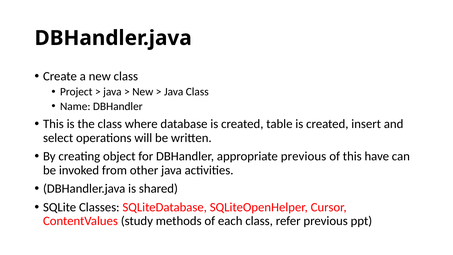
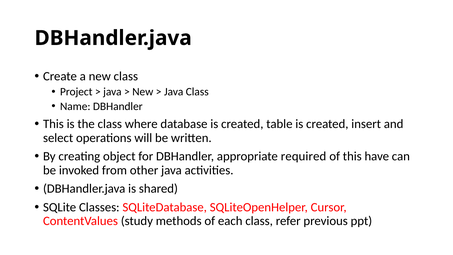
appropriate previous: previous -> required
